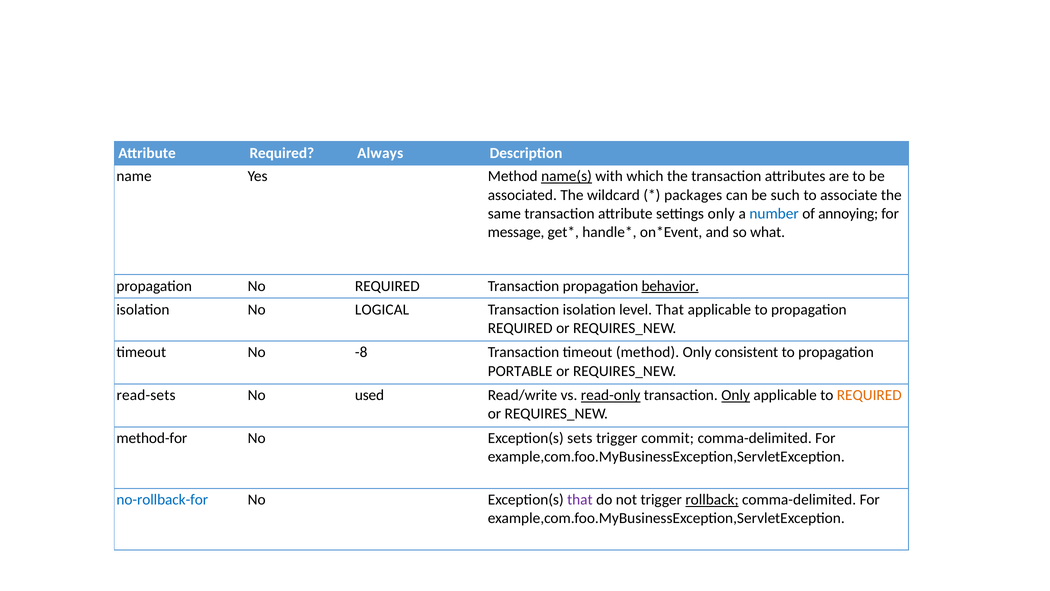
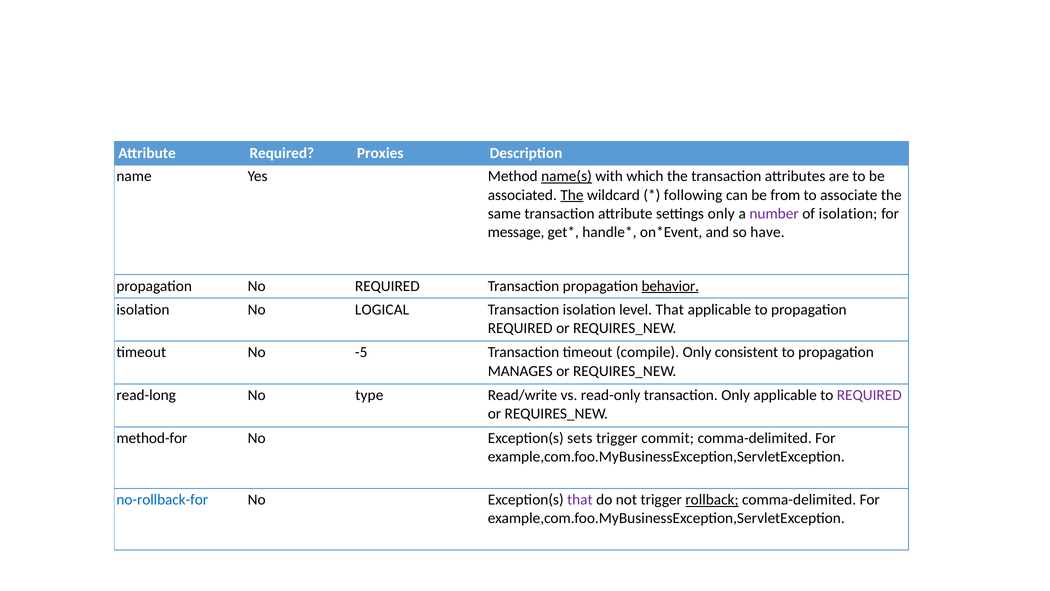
Always: Always -> Proxies
The at (572, 195) underline: none -> present
packages: packages -> following
such: such -> from
number colour: blue -> purple
of annoying: annoying -> isolation
what: what -> have
-8: -8 -> -5
timeout method: method -> compile
PORTABLE: PORTABLE -> MANAGES
read-sets: read-sets -> read-long
used: used -> type
read-only underline: present -> none
Only at (736, 395) underline: present -> none
REQUIRED at (869, 395) colour: orange -> purple
